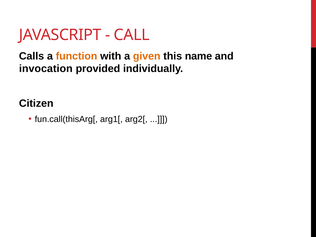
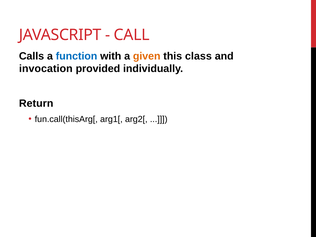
function colour: orange -> blue
name: name -> class
Citizen: Citizen -> Return
